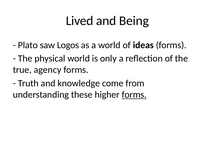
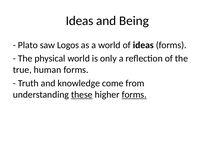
Lived at (80, 21): Lived -> Ideas
agency: agency -> human
these underline: none -> present
